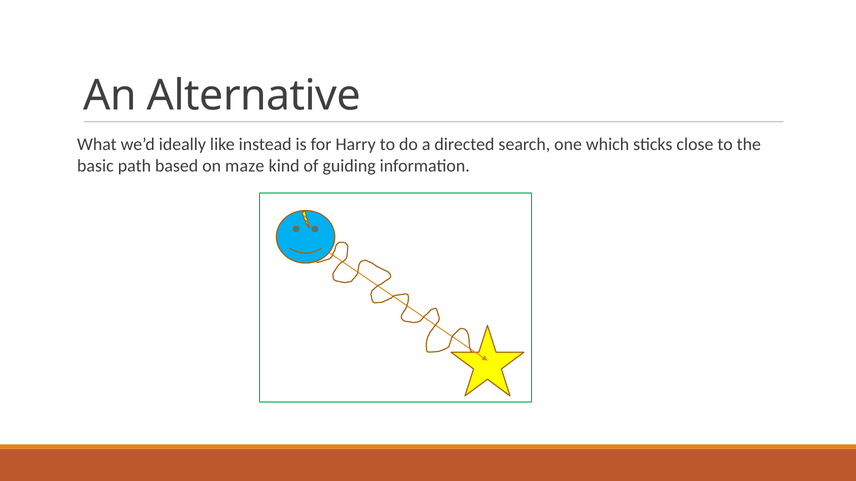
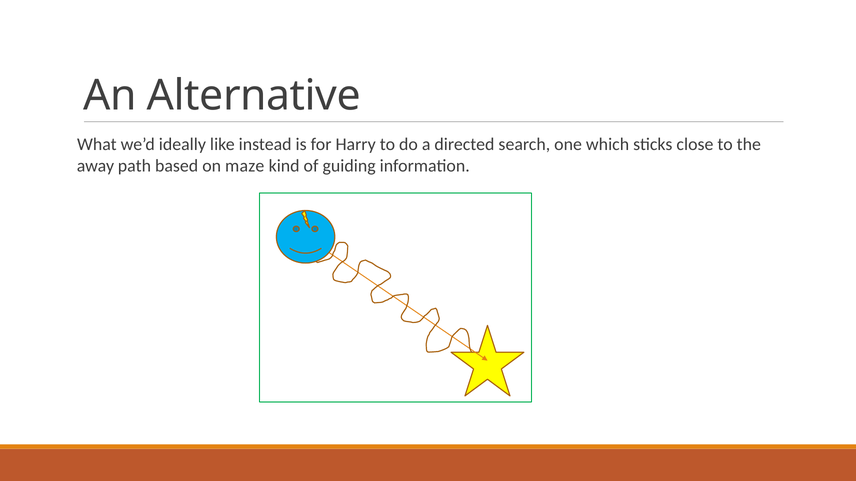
basic: basic -> away
